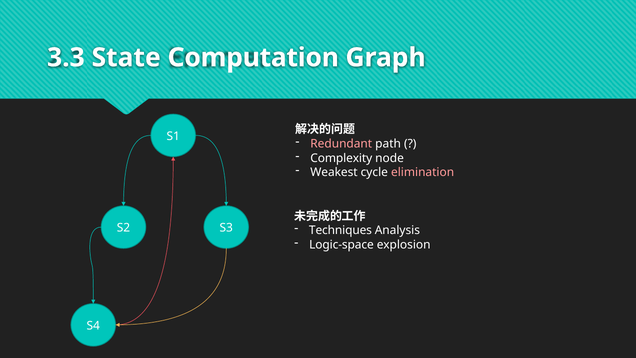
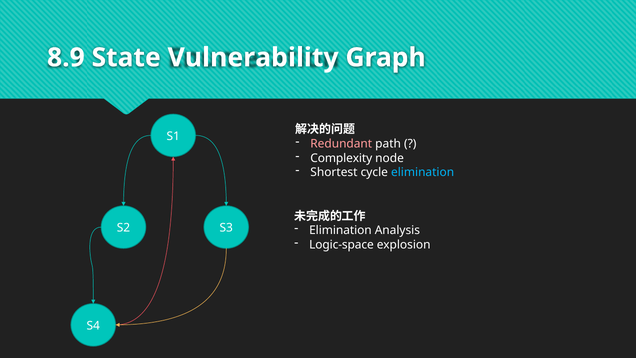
3.3: 3.3 -> 8.9
Computation: Computation -> Vulnerability
Weakest: Weakest -> Shortest
elimination at (423, 172) colour: pink -> light blue
Techniques at (340, 230): Techniques -> Elimination
